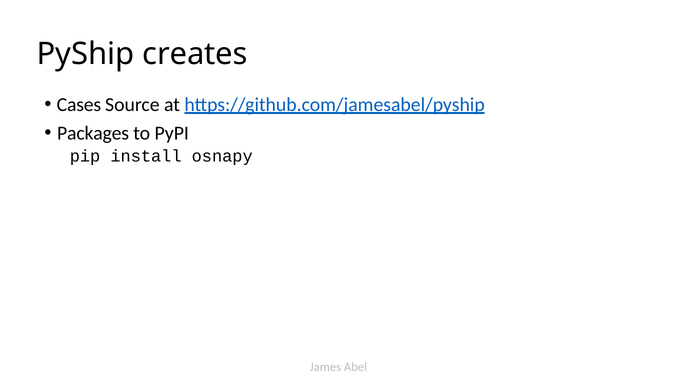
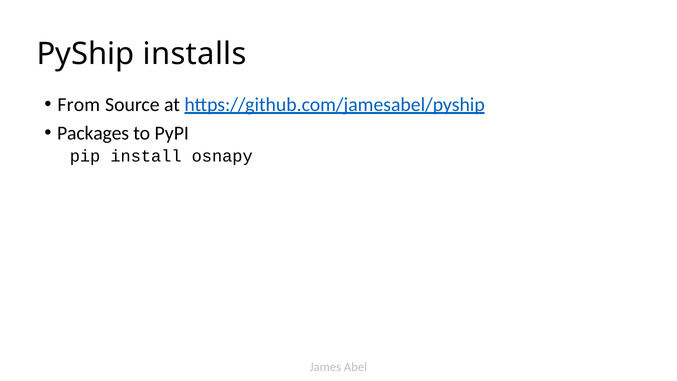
creates: creates -> installs
Cases: Cases -> From
